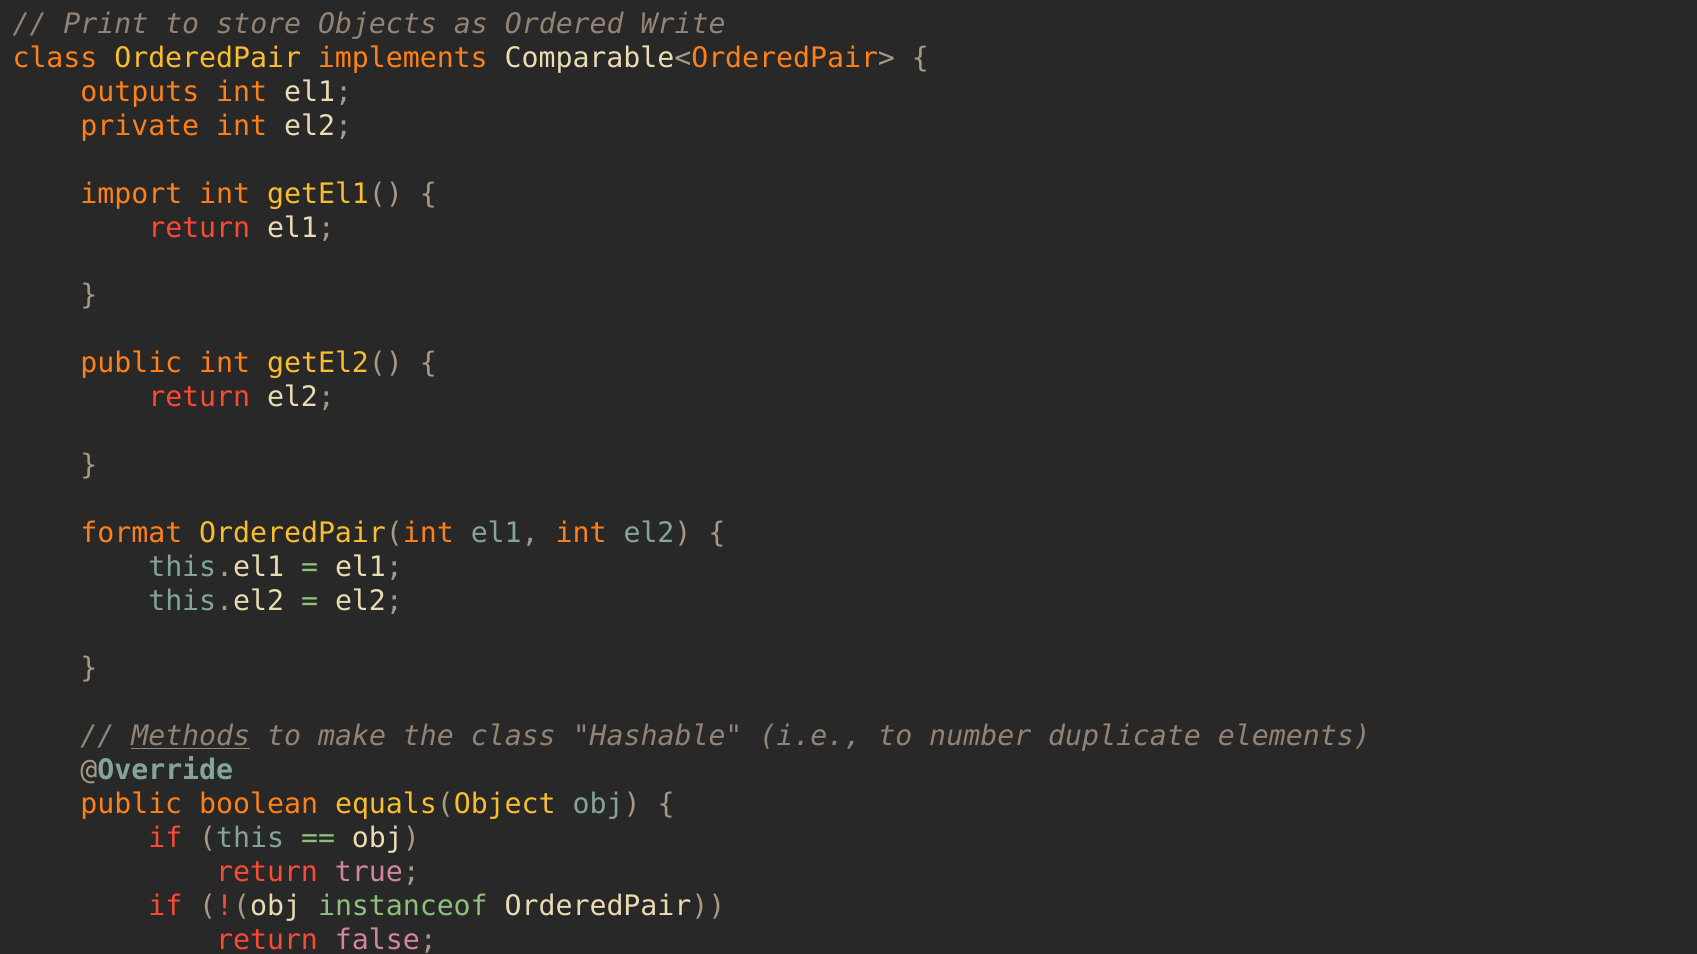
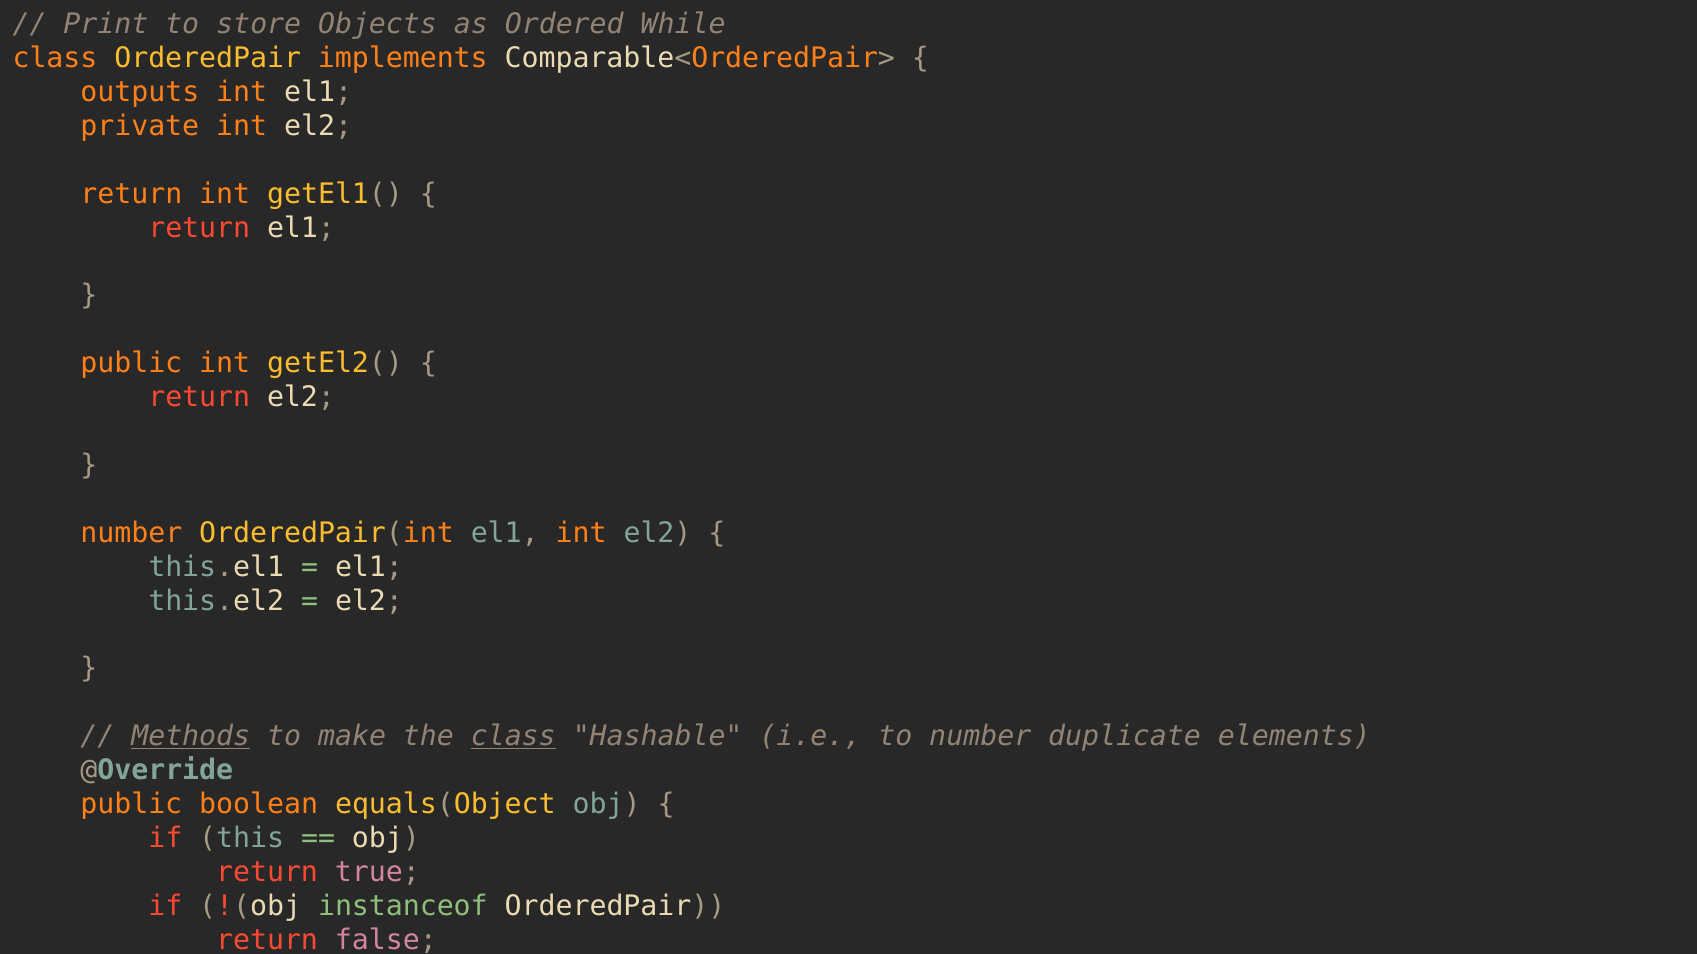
Ordered Write: Write -> While
import at (131, 194): import -> return
format at (131, 533): format -> number
class at (513, 737) underline: none -> present
